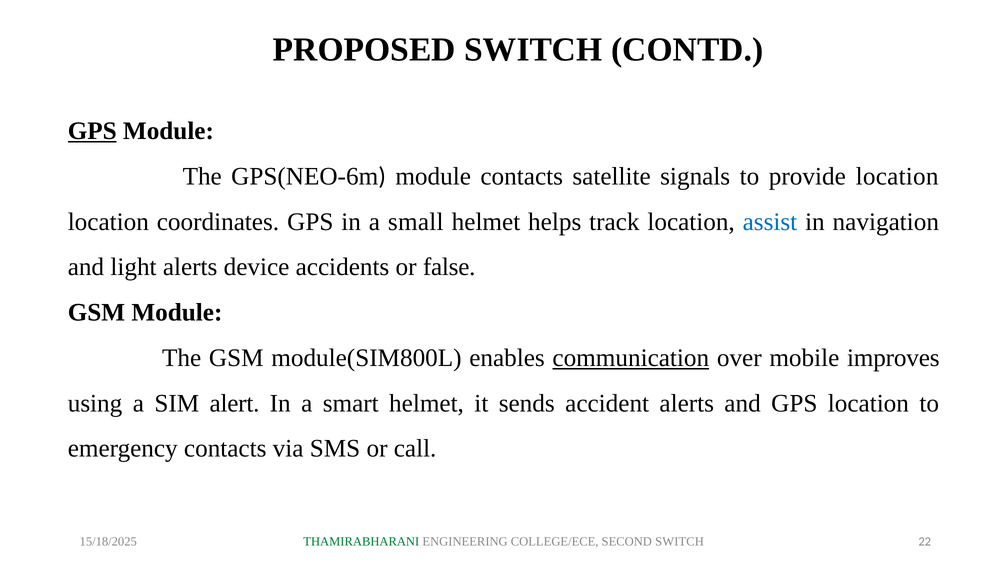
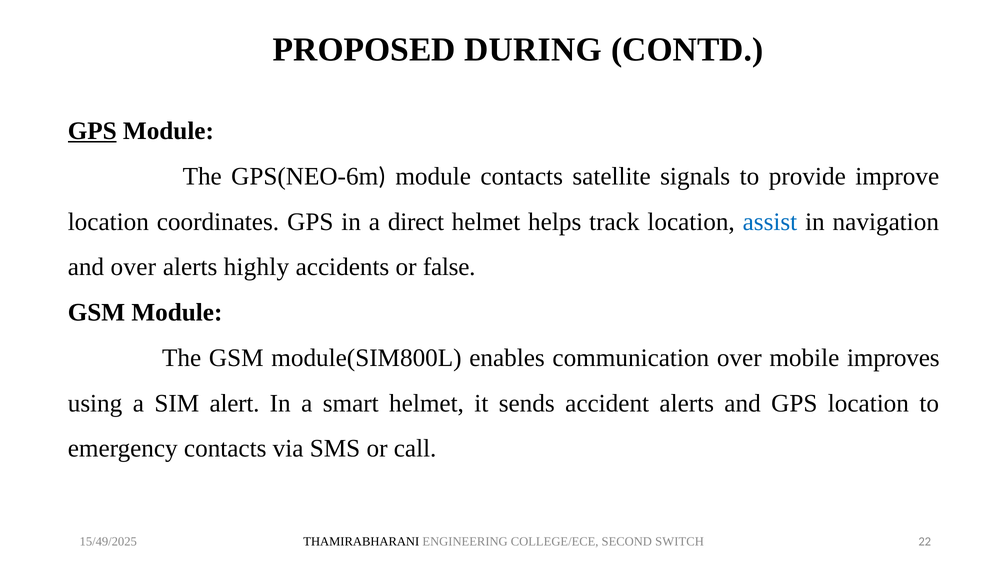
PROPOSED SWITCH: SWITCH -> DURING
provide location: location -> improve
small: small -> direct
and light: light -> over
device: device -> highly
communication underline: present -> none
15/18/2025: 15/18/2025 -> 15/49/2025
THAMIRABHARANI colour: green -> black
